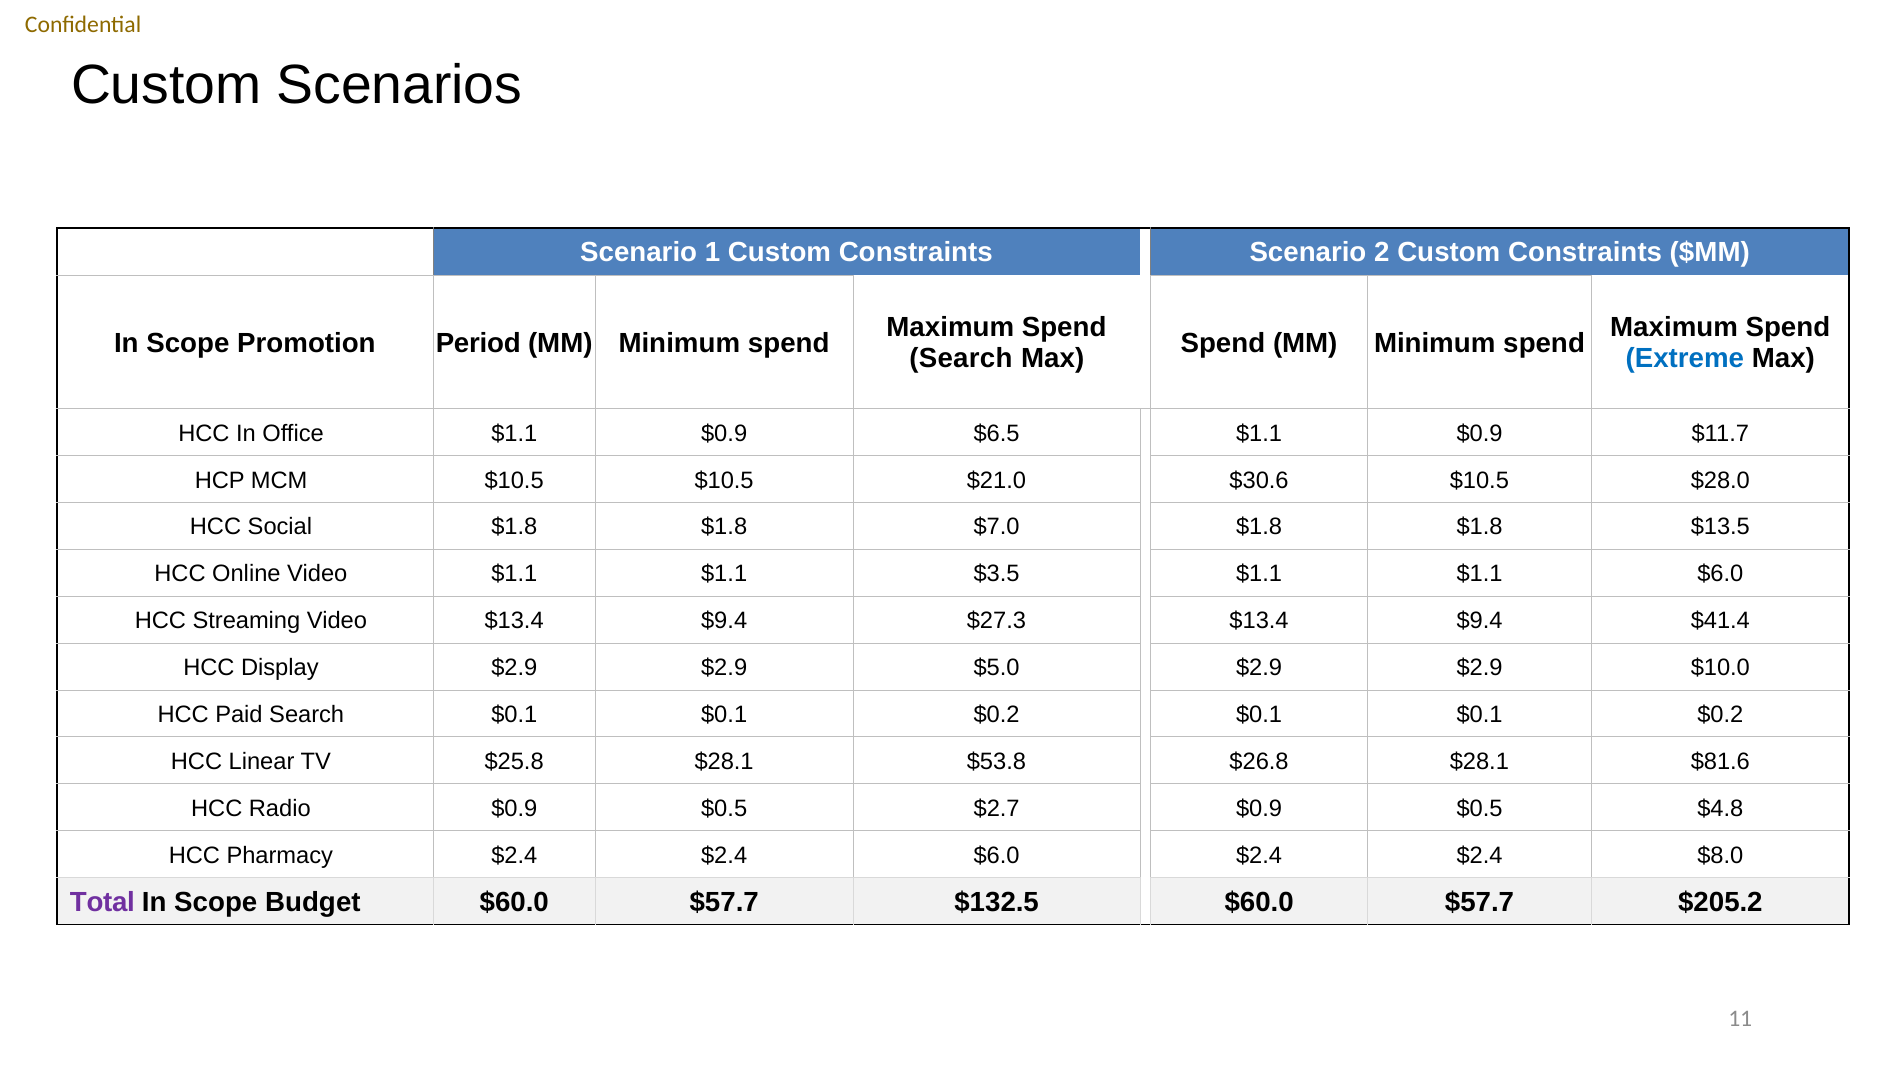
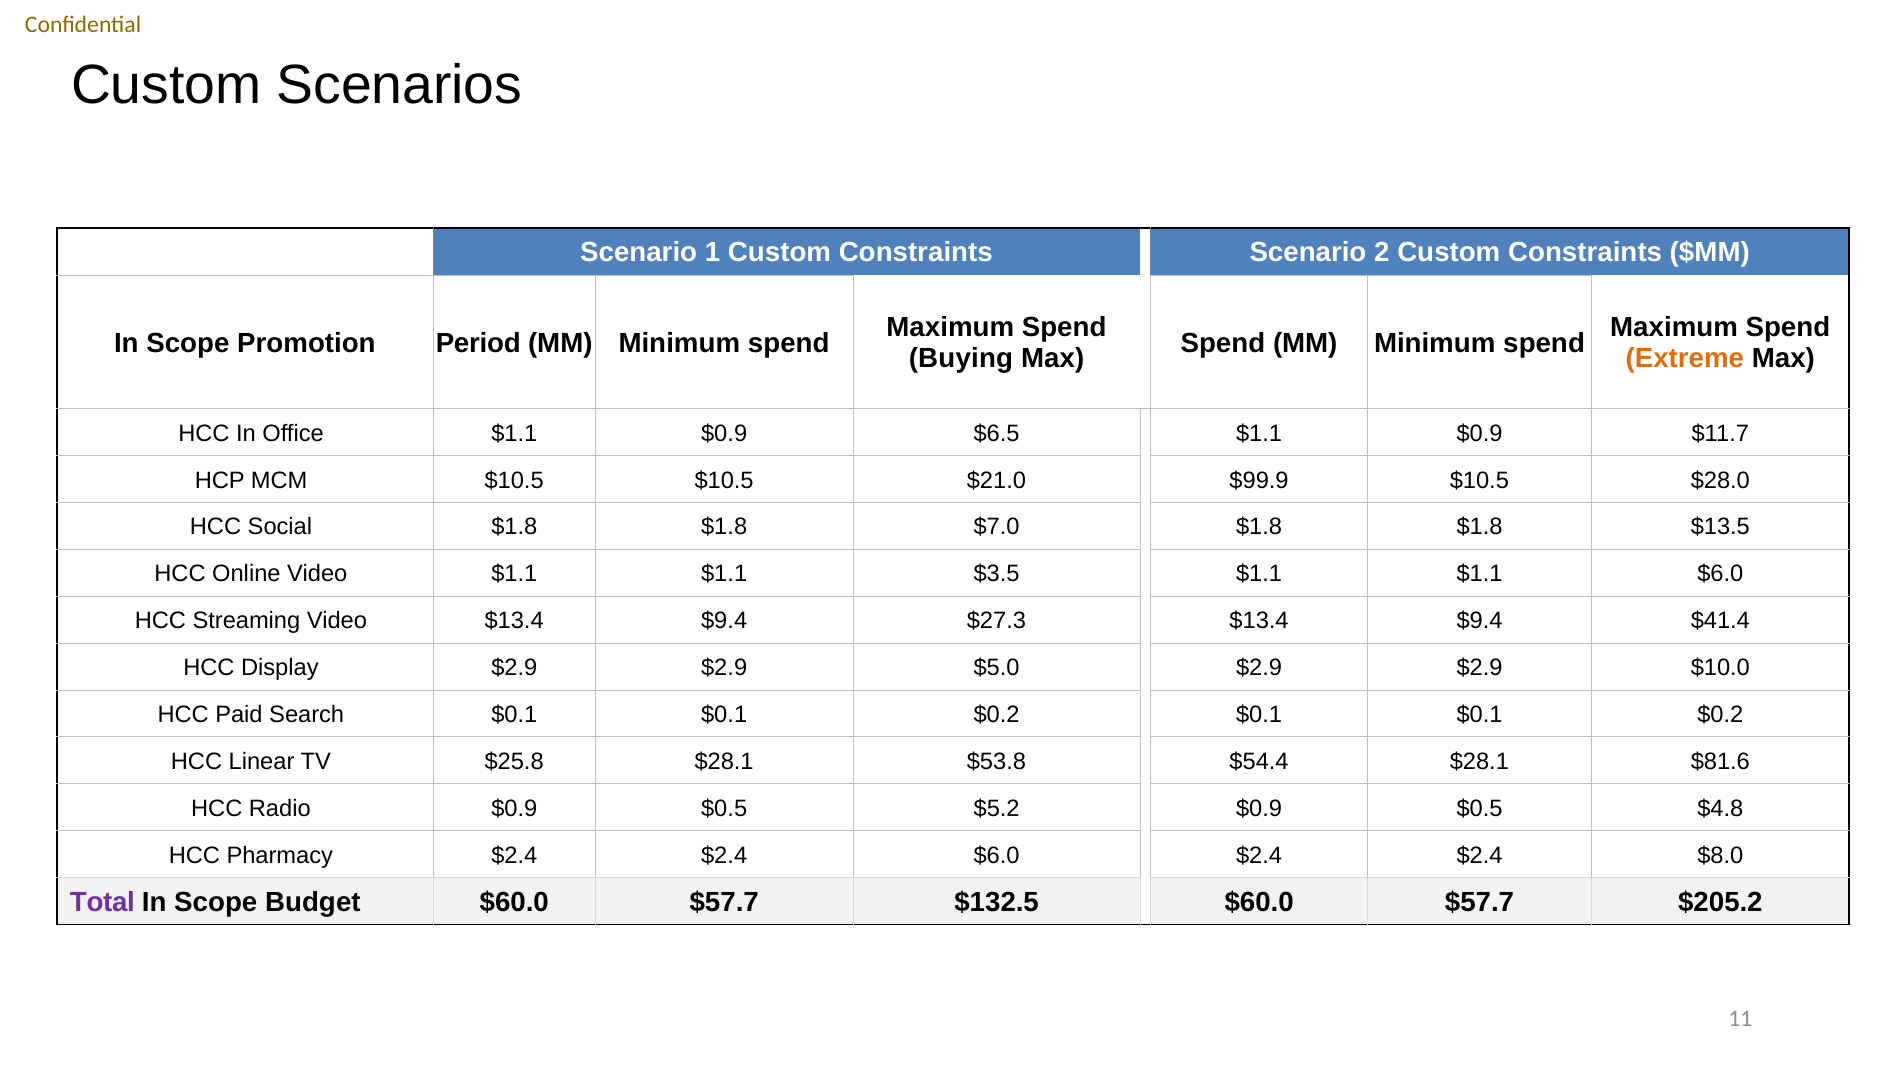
Search at (961, 359): Search -> Buying
Extreme colour: blue -> orange
$30.6: $30.6 -> $99.9
$26.8: $26.8 -> $54.4
$2.7: $2.7 -> $5.2
